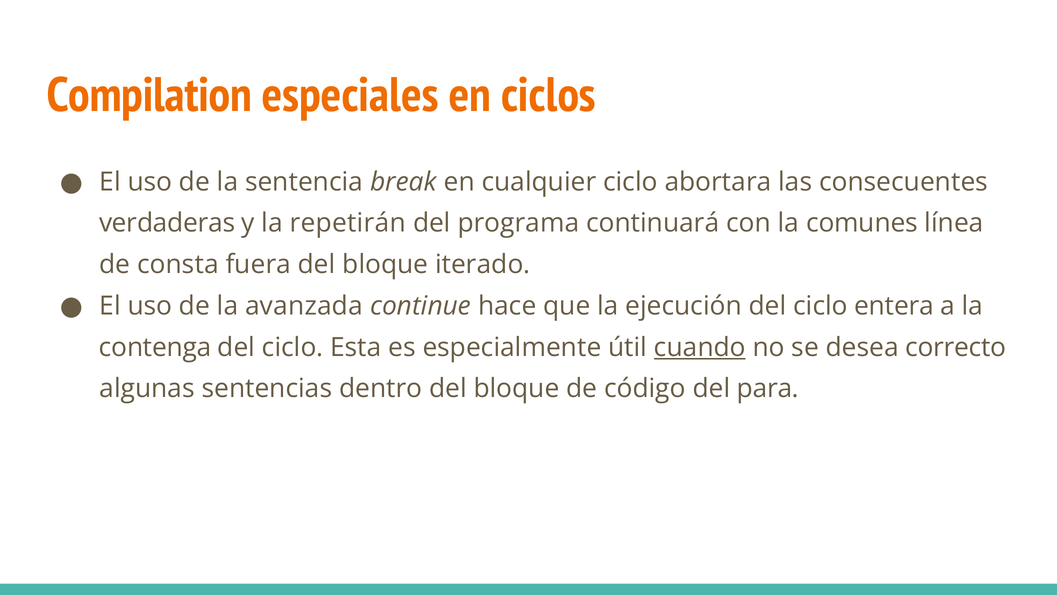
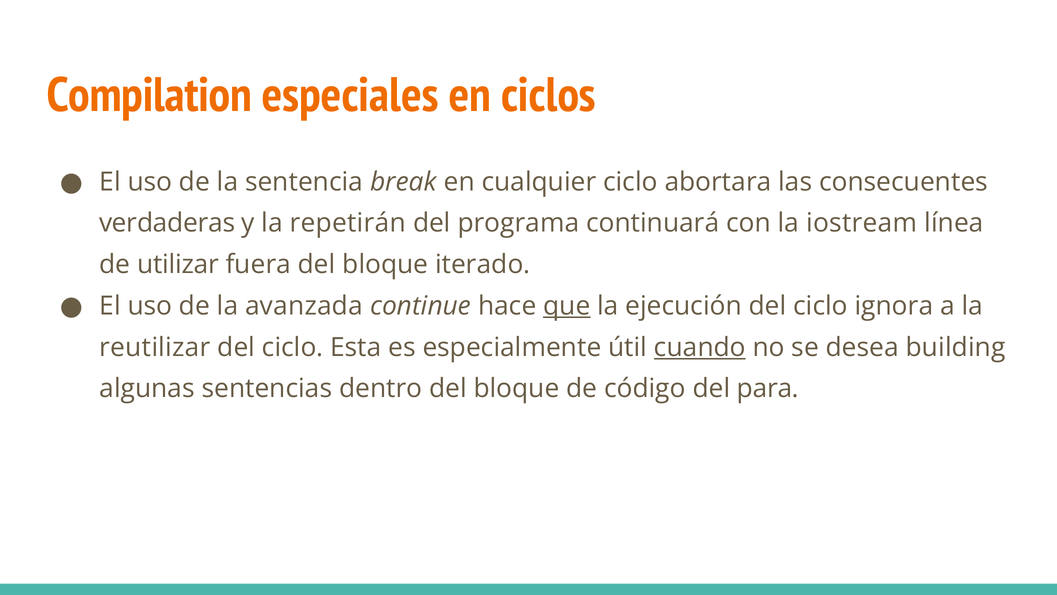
comunes: comunes -> iostream
consta: consta -> utilizar
que underline: none -> present
entera: entera -> ignora
contenga: contenga -> reutilizar
correcto: correcto -> building
